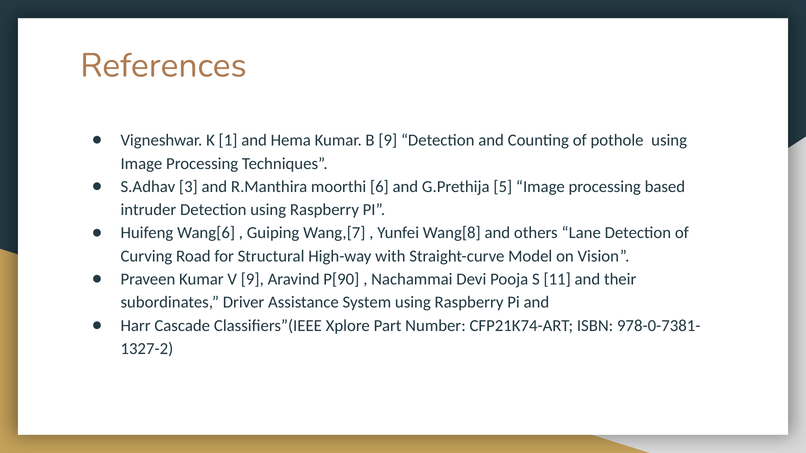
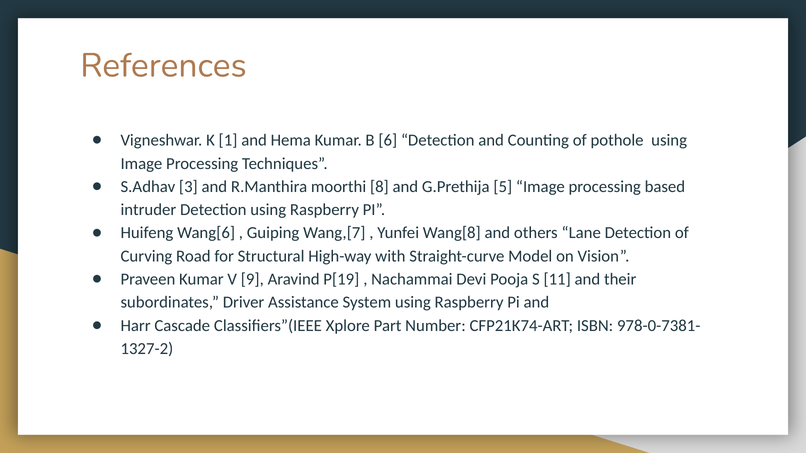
B 9: 9 -> 6
6: 6 -> 8
P[90: P[90 -> P[19
